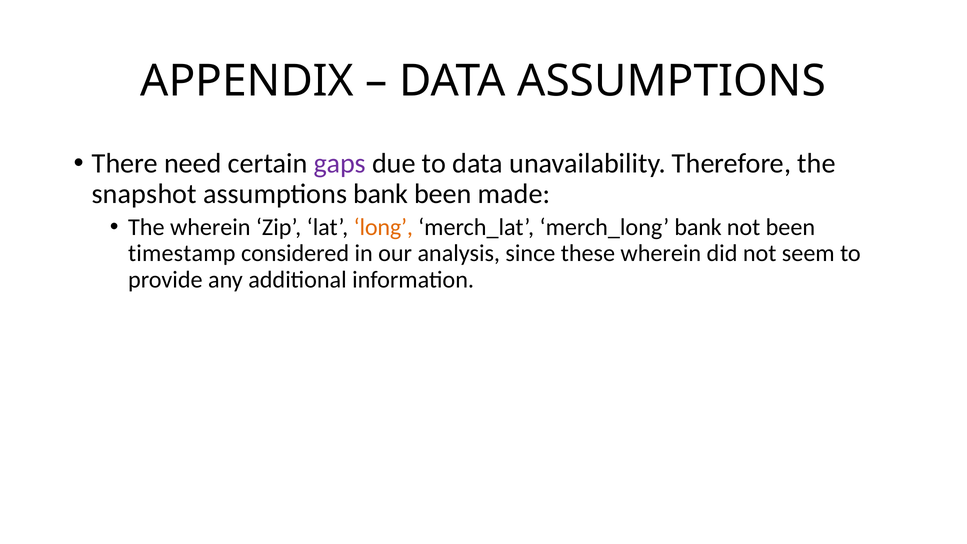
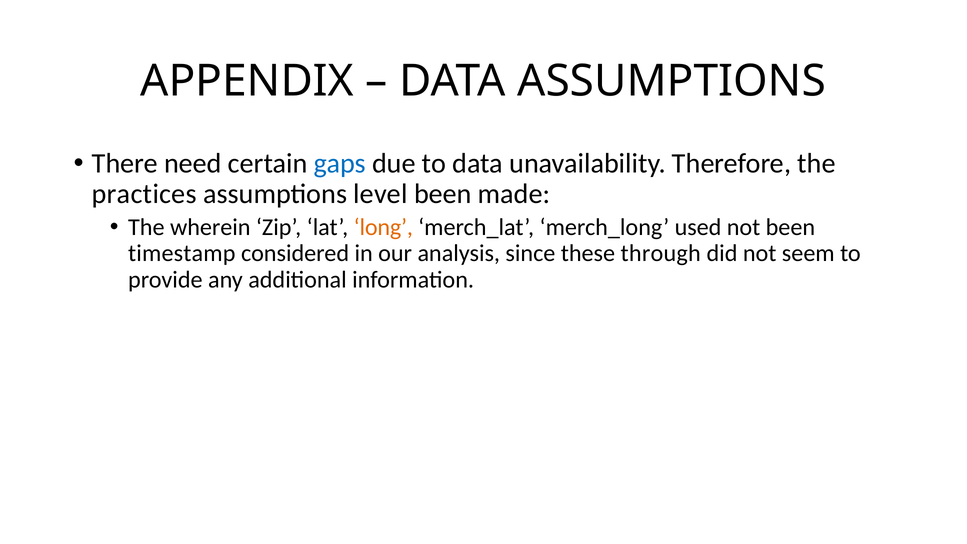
gaps colour: purple -> blue
snapshot: snapshot -> practices
assumptions bank: bank -> level
merch_long bank: bank -> used
these wherein: wherein -> through
